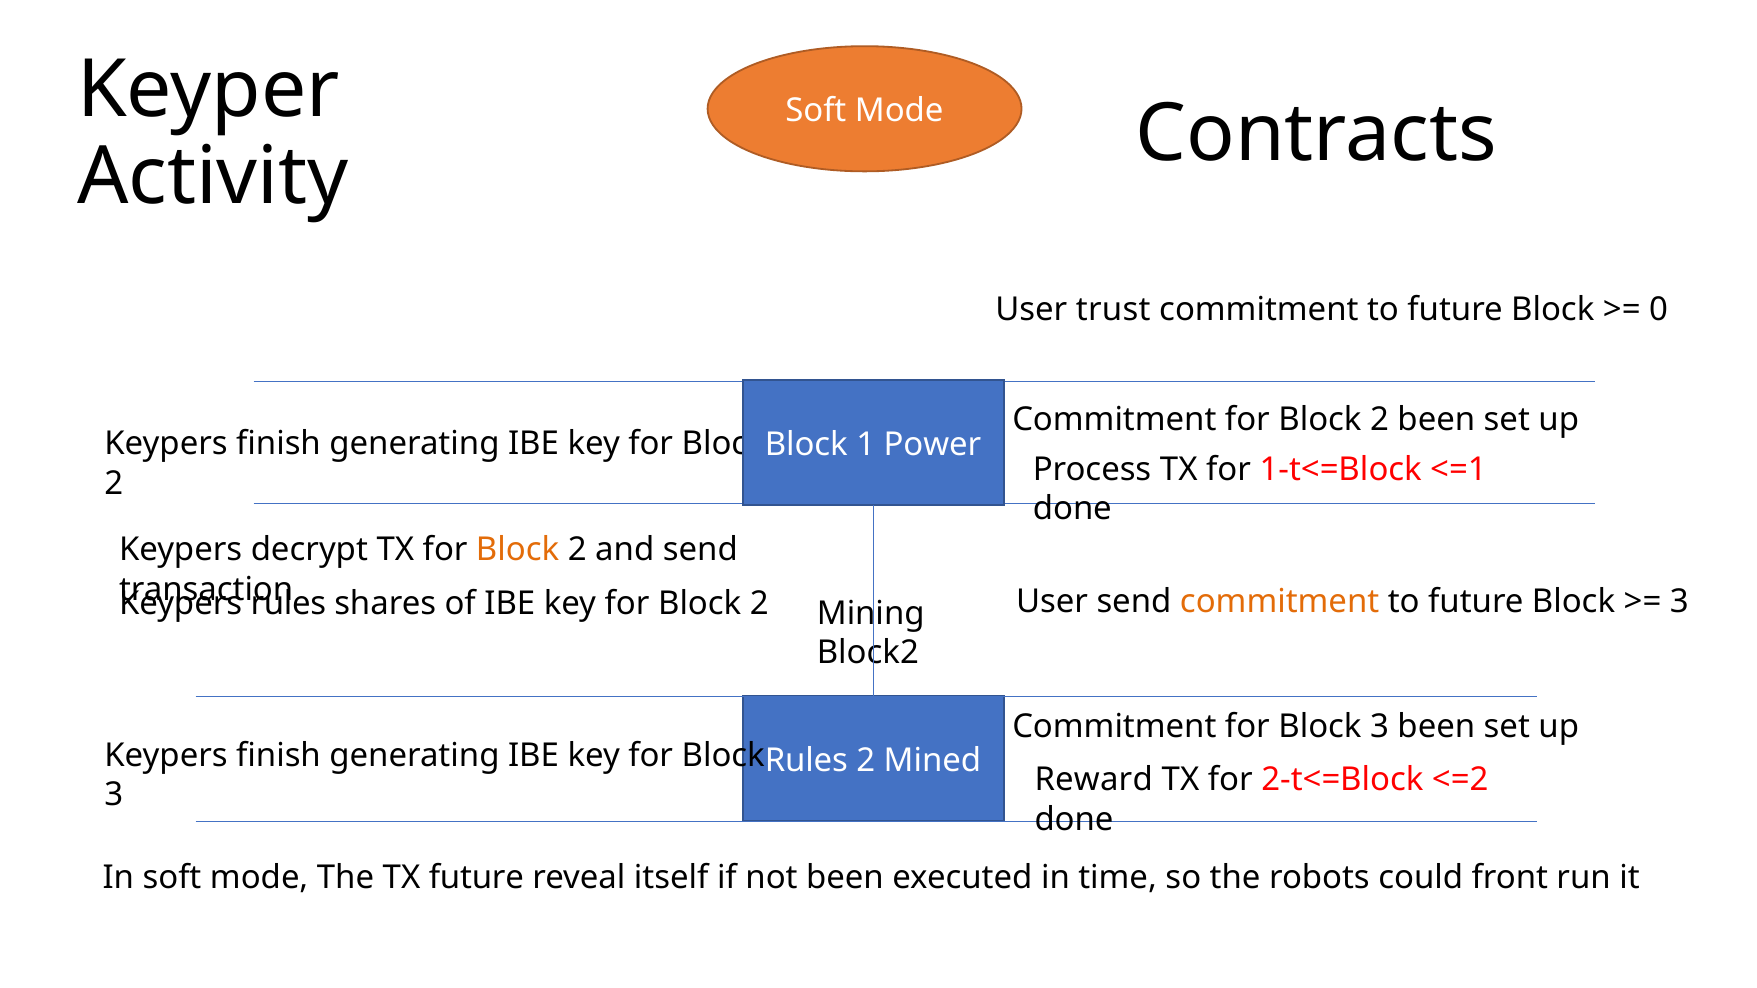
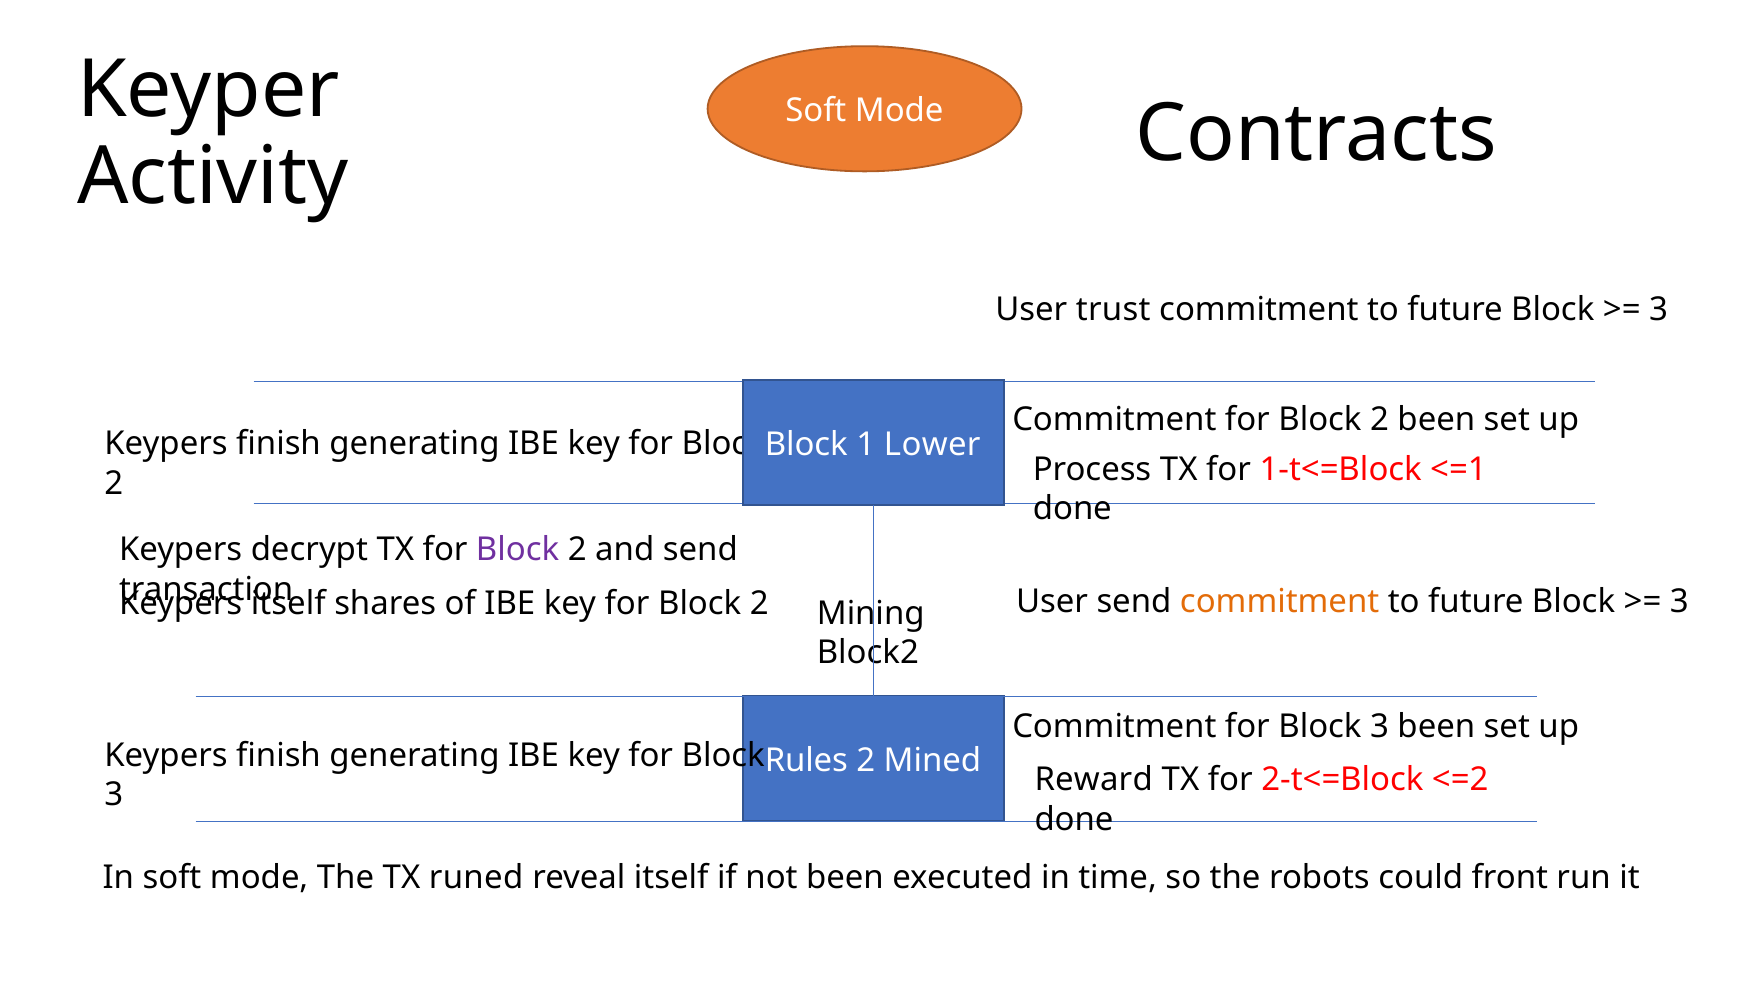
0 at (1659, 310): 0 -> 3
Power: Power -> Lower
Block at (518, 550) colour: orange -> purple
rules at (288, 604): rules -> itself
TX future: future -> runed
